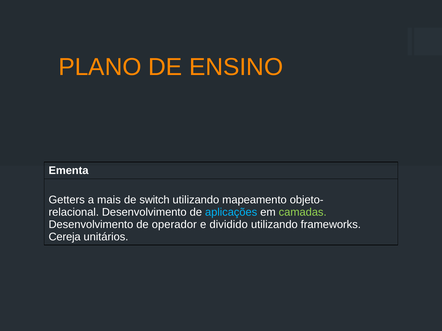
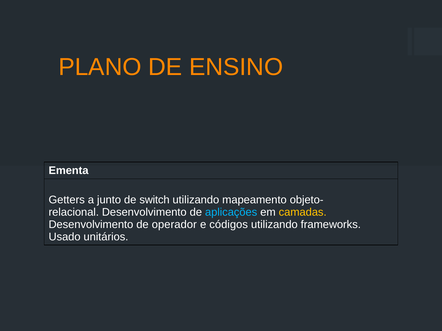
mais: mais -> junto
camadas colour: light green -> yellow
dividido: dividido -> códigos
Cereja: Cereja -> Usado
